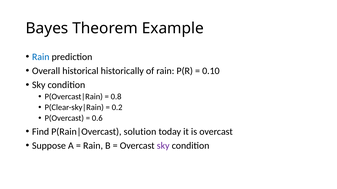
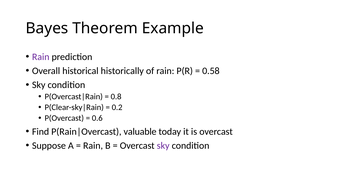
Rain at (41, 57) colour: blue -> purple
0.10: 0.10 -> 0.58
solution: solution -> valuable
